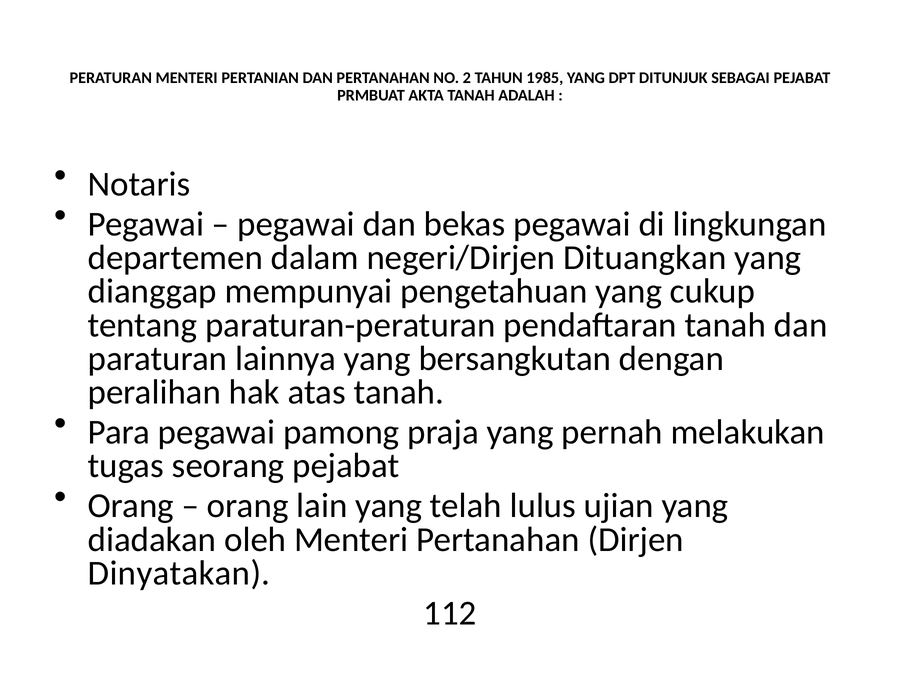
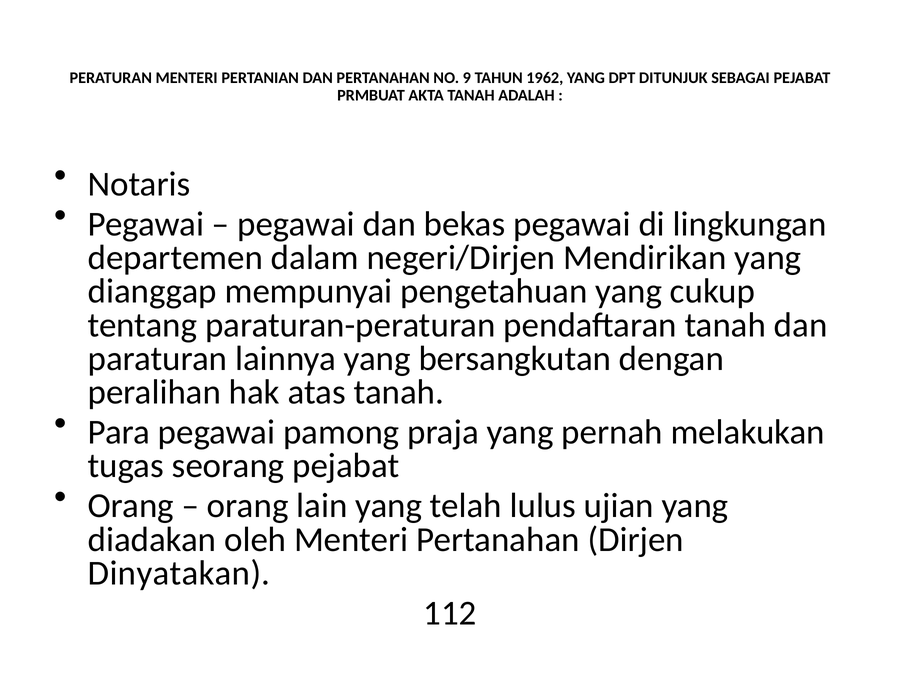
2: 2 -> 9
1985: 1985 -> 1962
Dituangkan: Dituangkan -> Mendirikan
